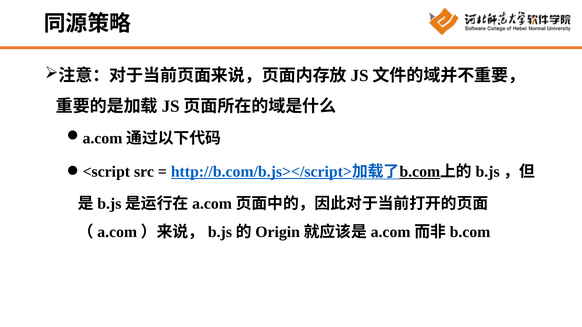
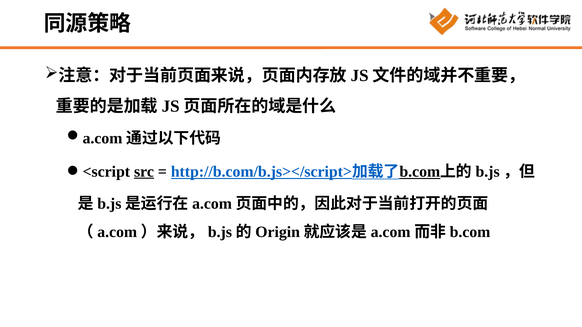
src underline: none -> present
